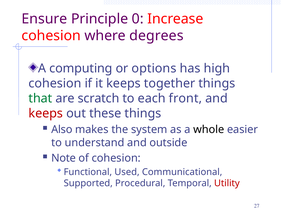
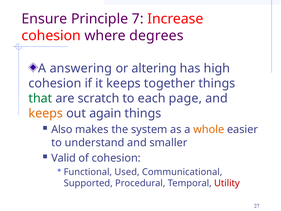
0: 0 -> 7
computing: computing -> answering
options: options -> altering
front: front -> page
keeps at (46, 113) colour: red -> orange
these: these -> again
whole colour: black -> orange
outside: outside -> smaller
Note: Note -> Valid
